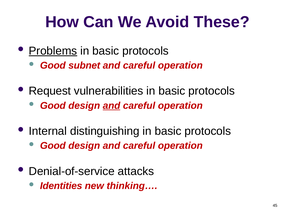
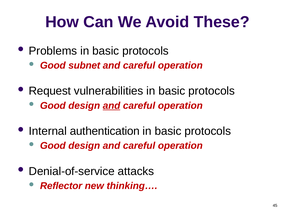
Problems underline: present -> none
distinguishing: distinguishing -> authentication
Identities: Identities -> Reflector
